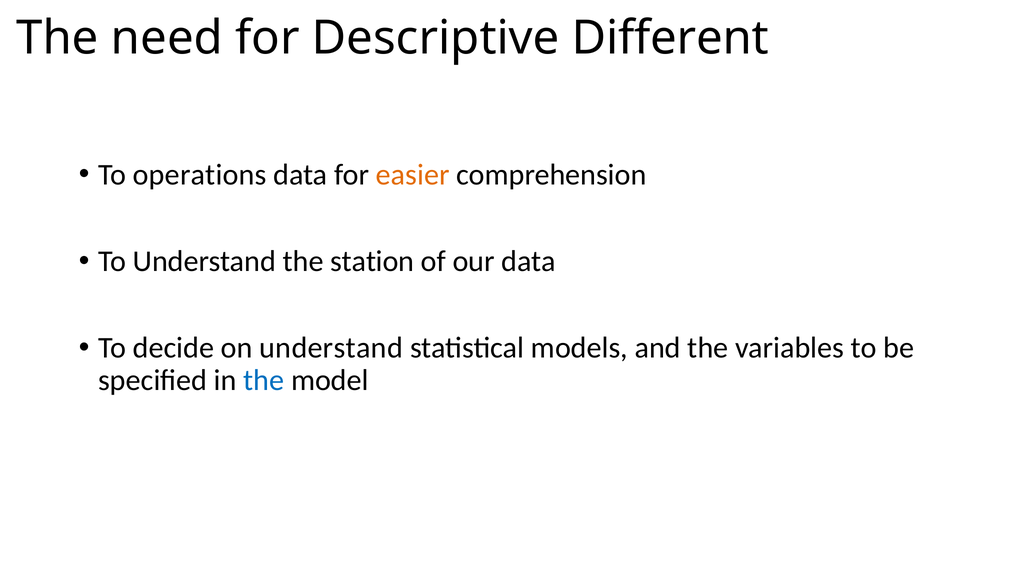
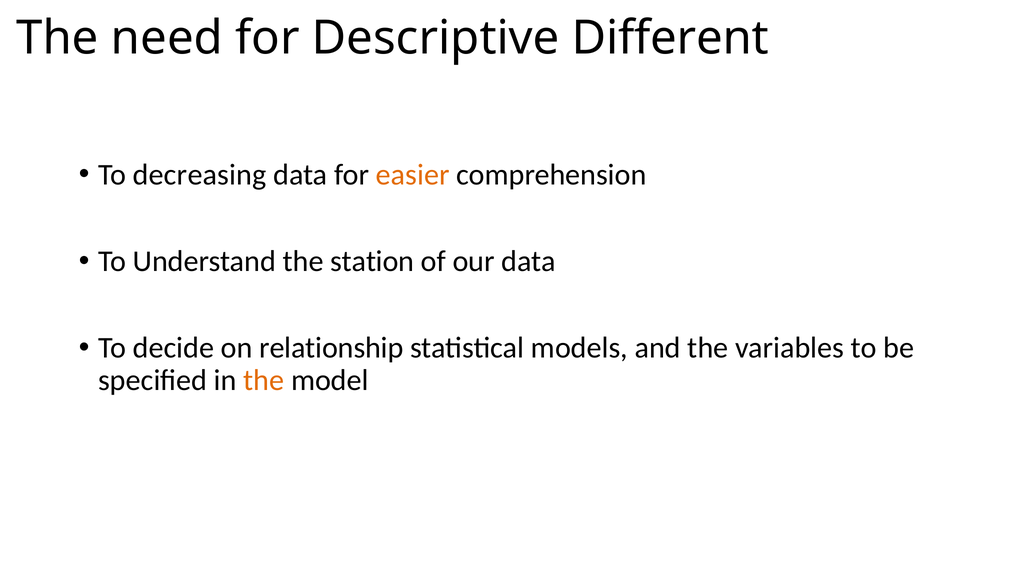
operations: operations -> decreasing
on understand: understand -> relationship
the at (264, 381) colour: blue -> orange
